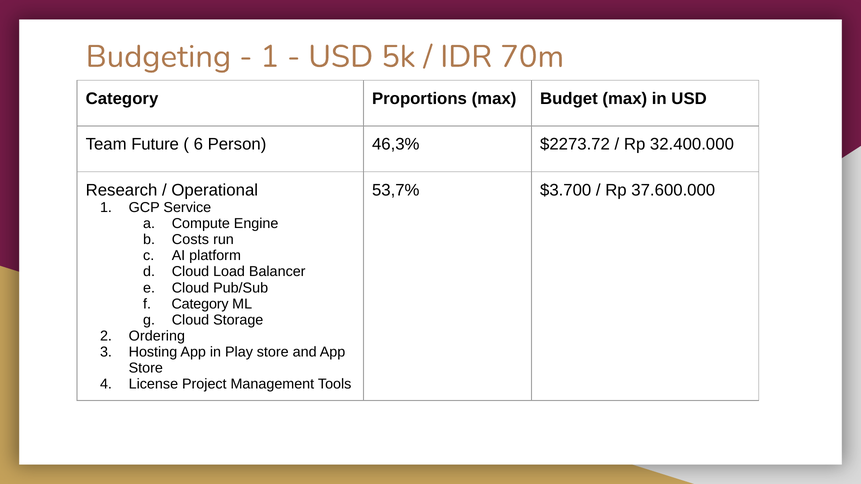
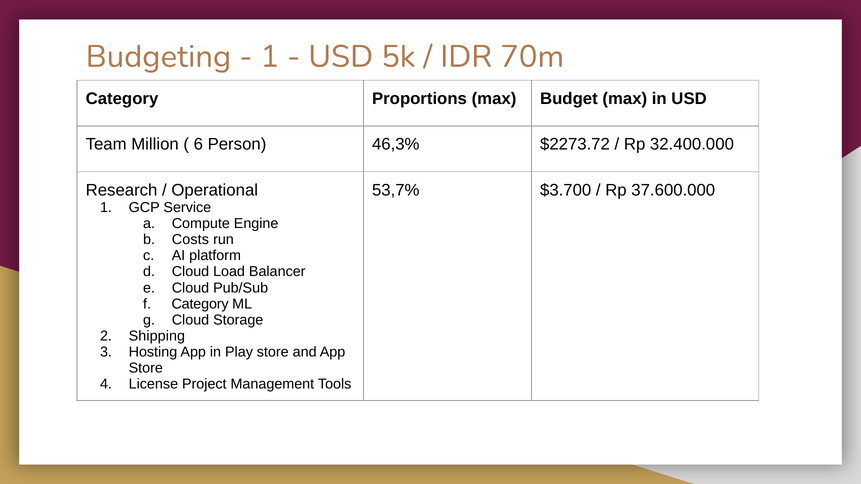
Future: Future -> Million
Ordering: Ordering -> Shipping
